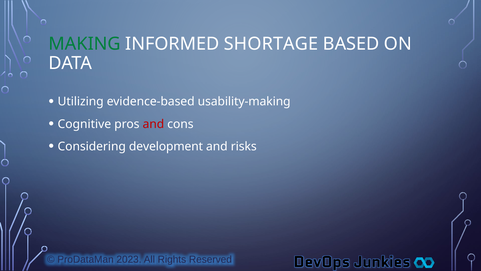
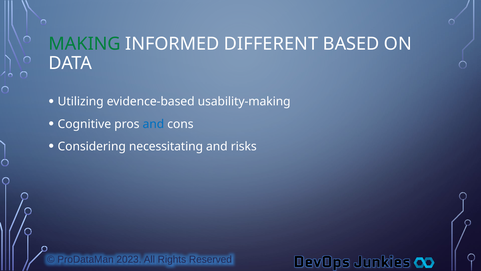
SHORTAGE: SHORTAGE -> DIFFERENT
and at (153, 124) colour: red -> blue
development: development -> necessitating
